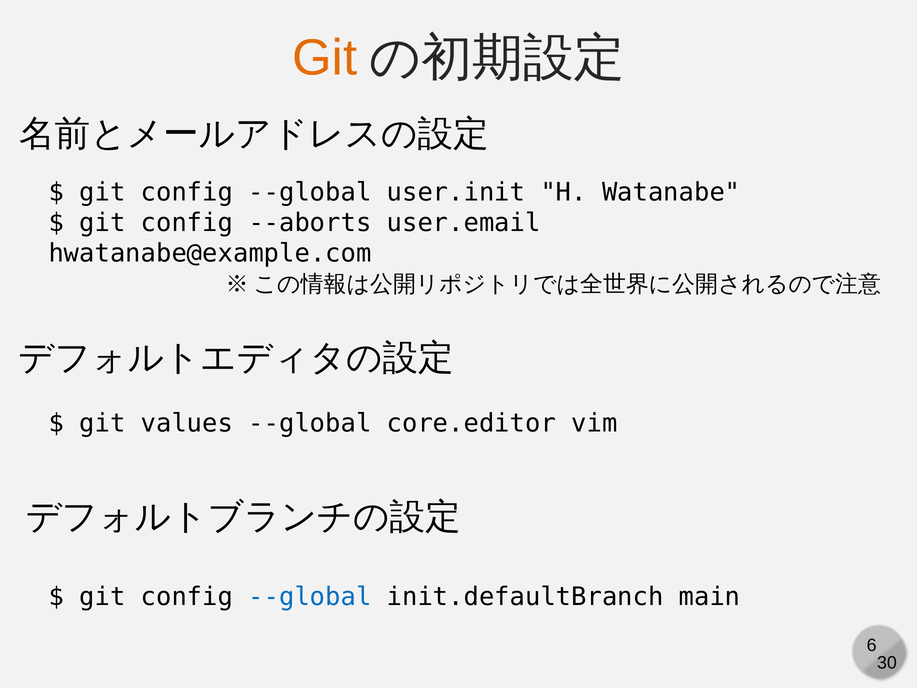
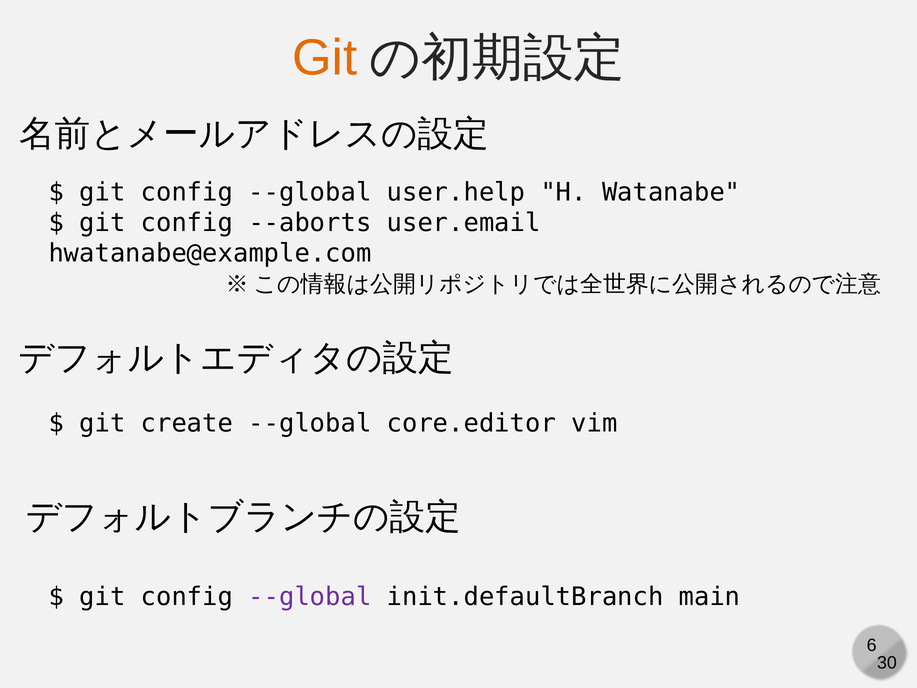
user.init: user.init -> user.help
values: values -> create
--global at (310, 597) colour: blue -> purple
